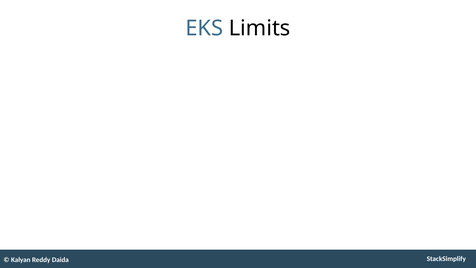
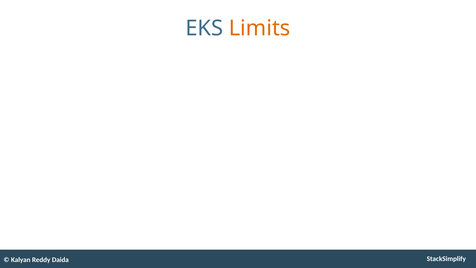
Limits colour: black -> orange
